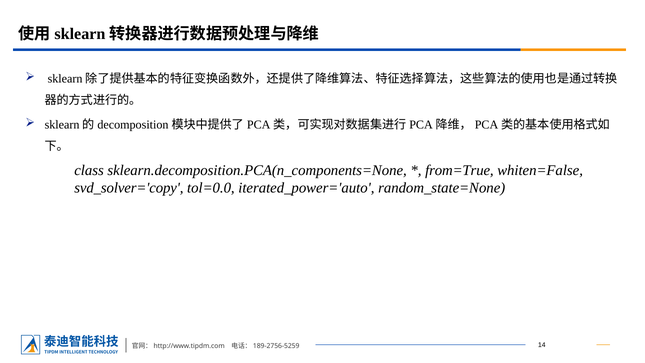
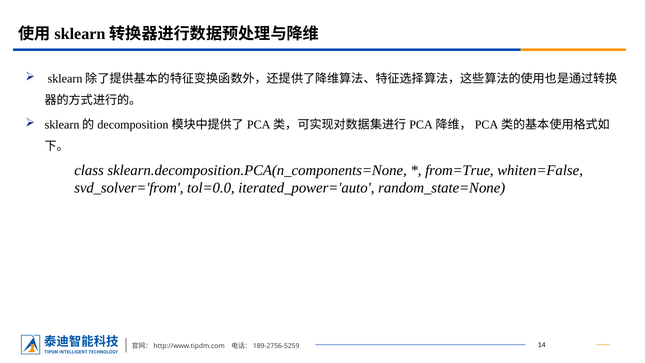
svd_solver='copy: svd_solver='copy -> svd_solver='from
